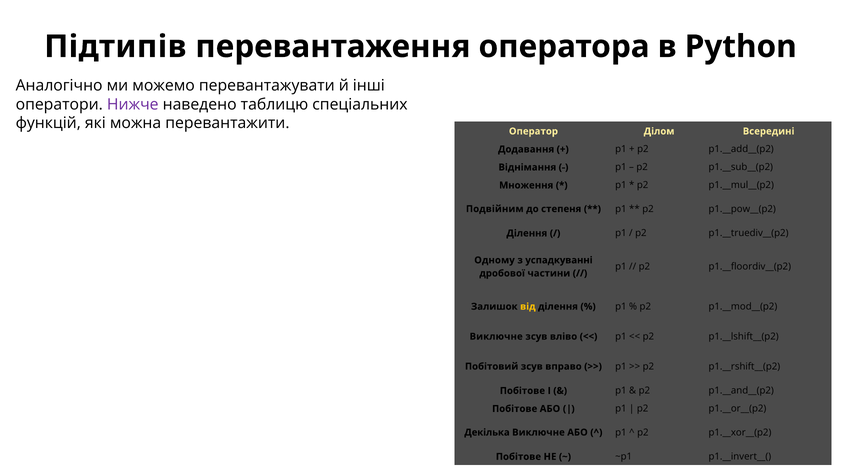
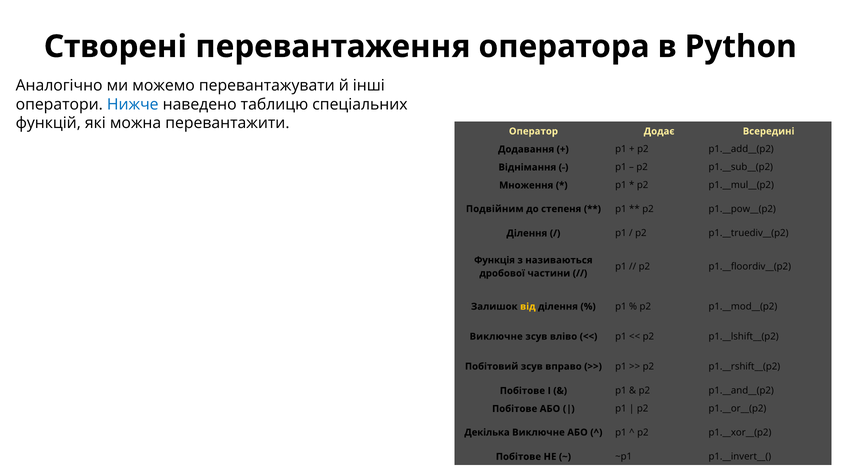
Підтипів: Підтипів -> Створені
Нижче colour: purple -> blue
Ділом: Ділом -> Додає
Одному: Одному -> Функція
успадкуванні: успадкуванні -> називаються
